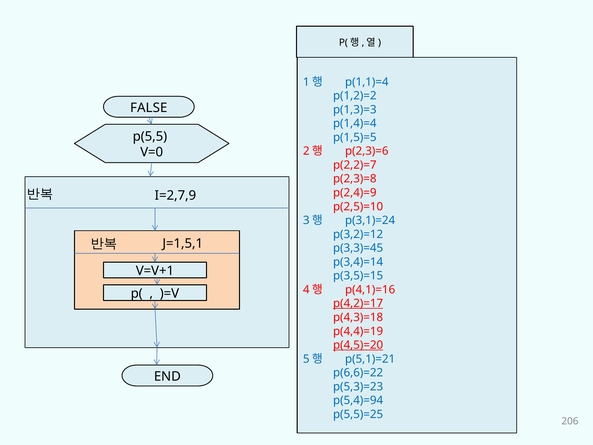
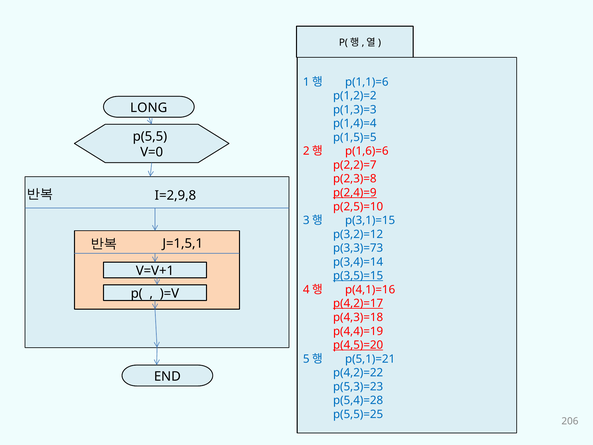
p(1,1)=4: p(1,1)=4 -> p(1,1)=6
FALSE: FALSE -> LONG
p(2,3)=6: p(2,3)=6 -> p(1,6)=6
p(2,4)=9 underline: none -> present
I=2,7,9: I=2,7,9 -> I=2,9,8
p(3,1)=24: p(3,1)=24 -> p(3,1)=15
p(3,3)=45: p(3,3)=45 -> p(3,3)=73
p(3,5)=15 underline: none -> present
p(6,6)=22: p(6,6)=22 -> p(4,2)=22
p(5,4)=94: p(5,4)=94 -> p(5,4)=28
